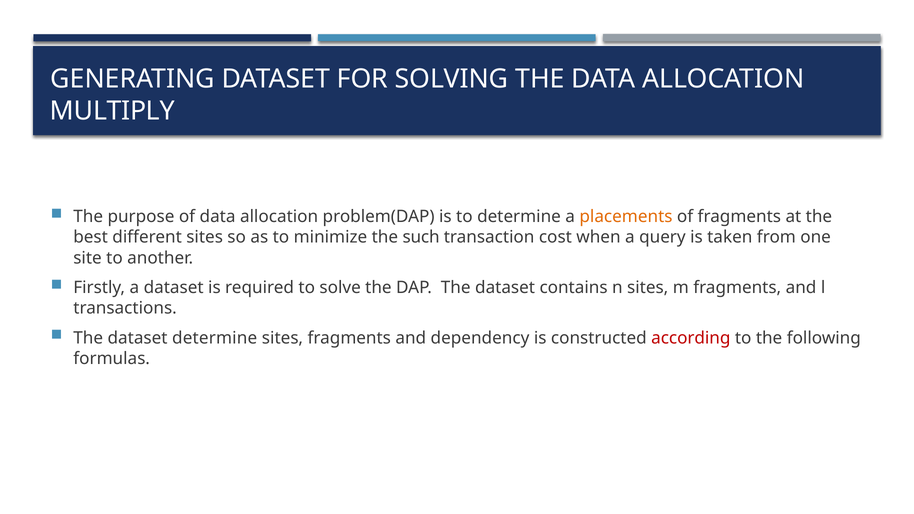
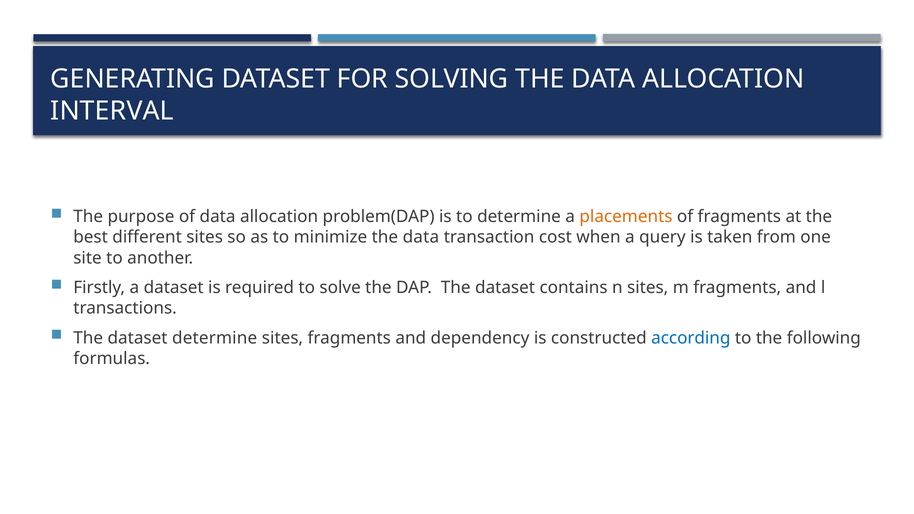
MULTIPLY: MULTIPLY -> INTERVAL
minimize the such: such -> data
according colour: red -> blue
